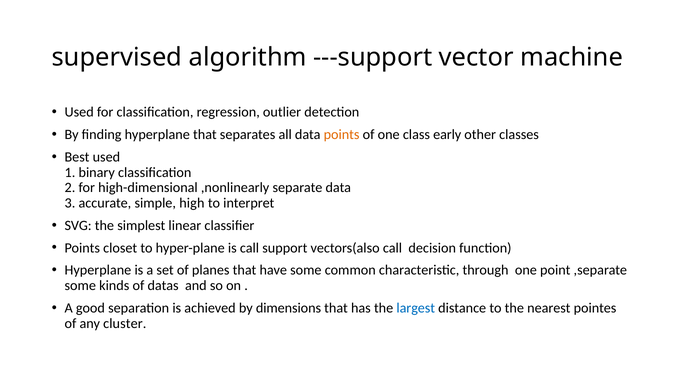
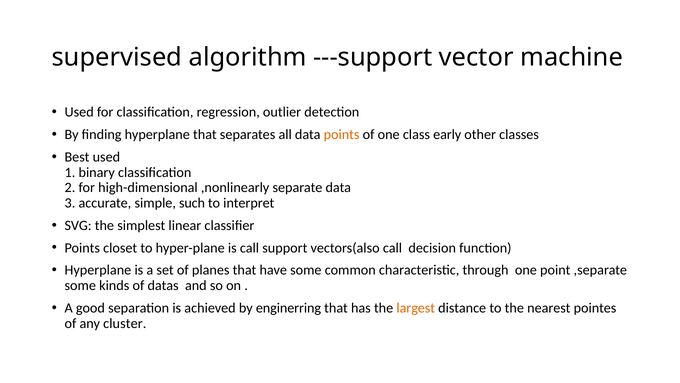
high: high -> such
dimensions: dimensions -> enginerring
largest colour: blue -> orange
